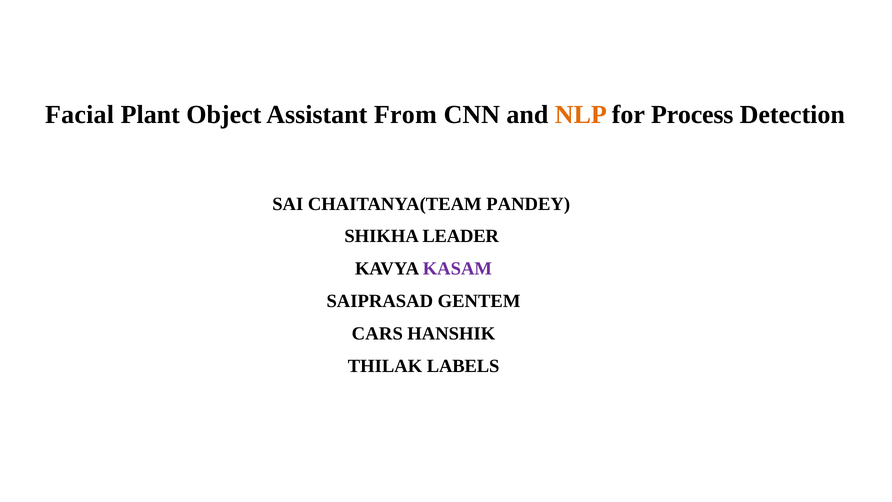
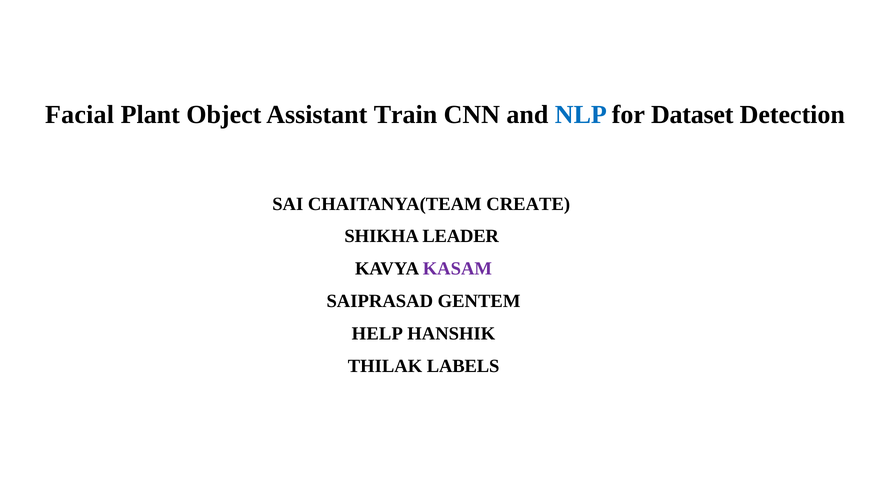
From: From -> Train
NLP colour: orange -> blue
Process: Process -> Dataset
PANDEY: PANDEY -> CREATE
CARS: CARS -> HELP
